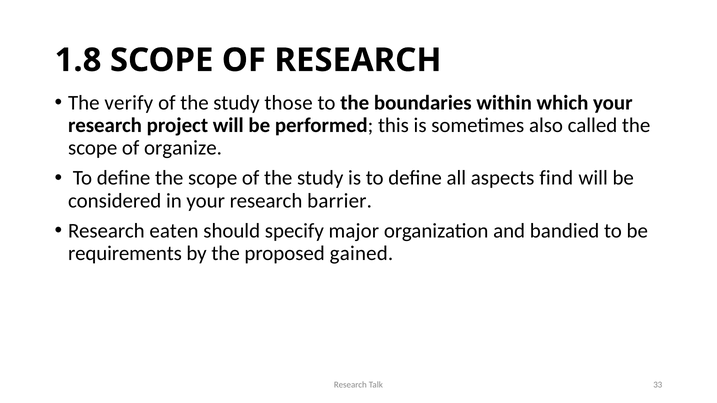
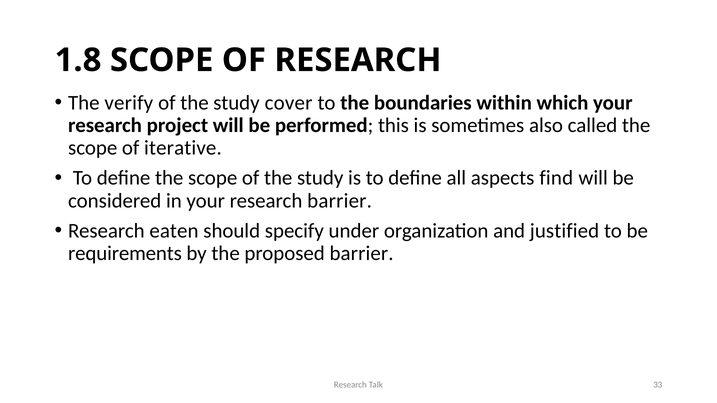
those: those -> cover
organize: organize -> iterative
major: major -> under
bandied: bandied -> justified
proposed gained: gained -> barrier
